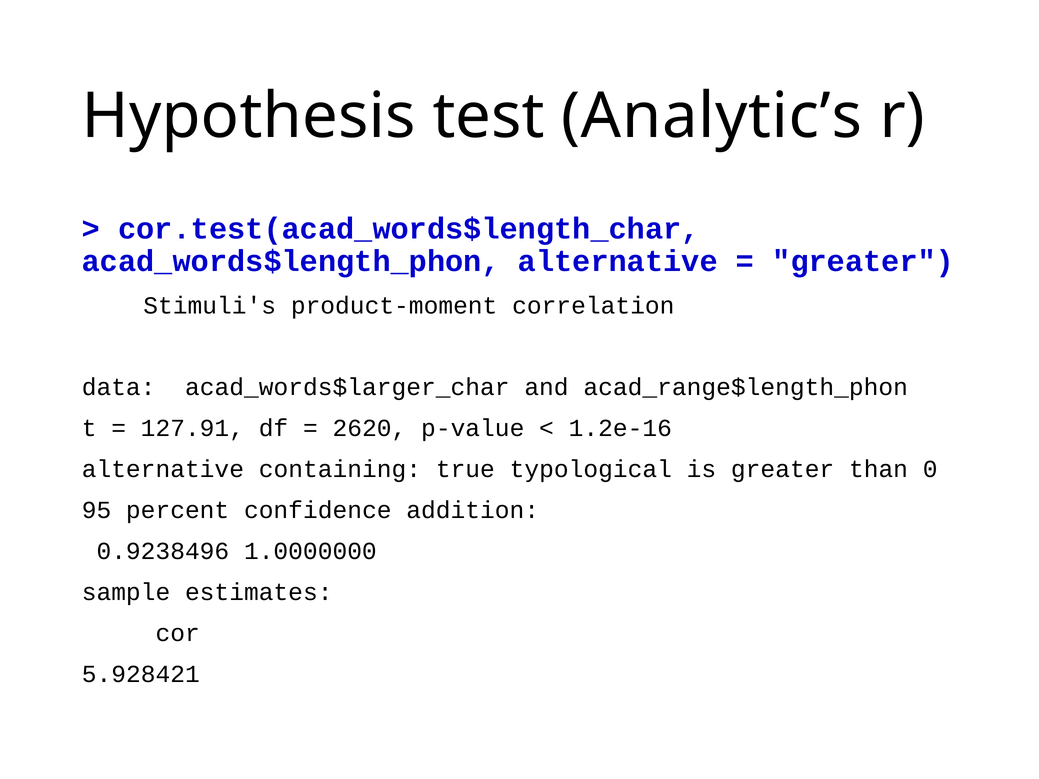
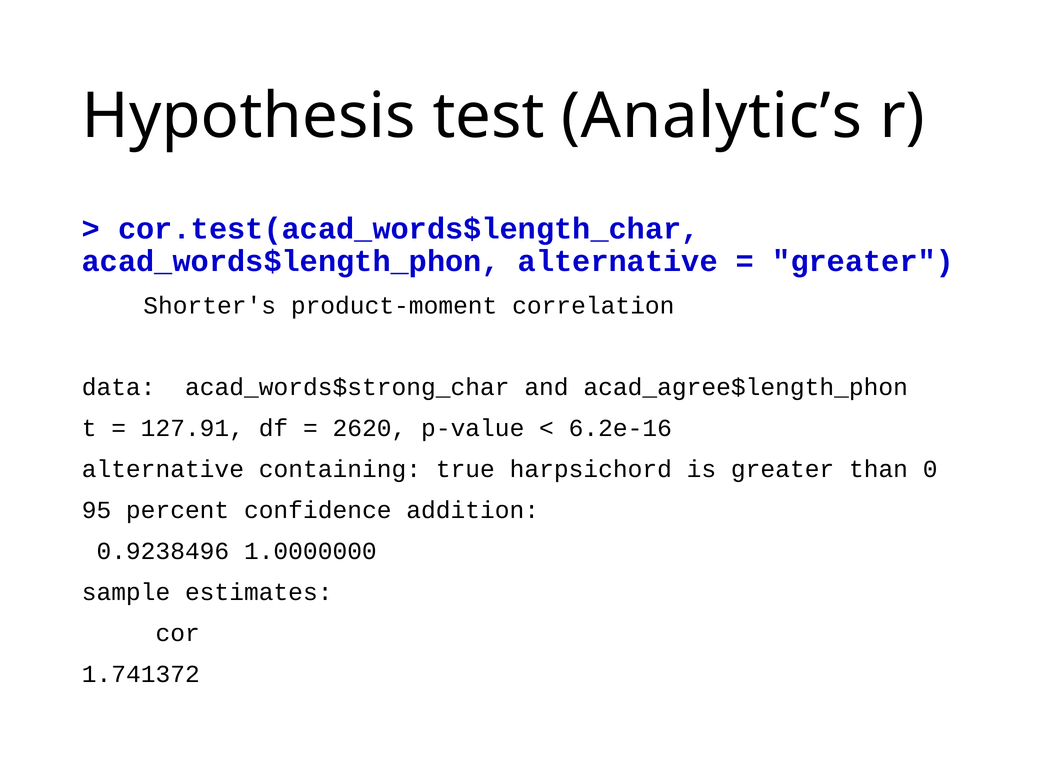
Stimuli's: Stimuli's -> Shorter's
acad_words$larger_char: acad_words$larger_char -> acad_words$strong_char
acad_range$length_phon: acad_range$length_phon -> acad_agree$length_phon
1.2e-16: 1.2e-16 -> 6.2e-16
typological: typological -> harpsichord
5.928421: 5.928421 -> 1.741372
